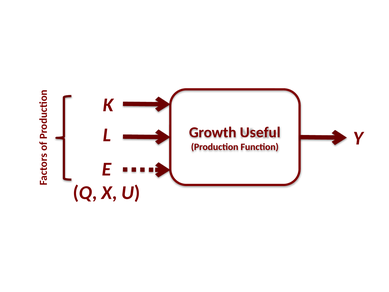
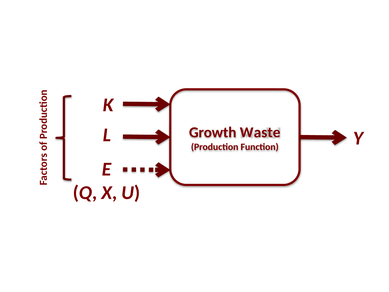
Useful: Useful -> Waste
